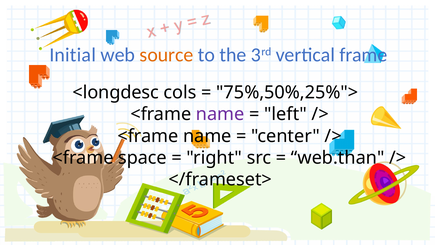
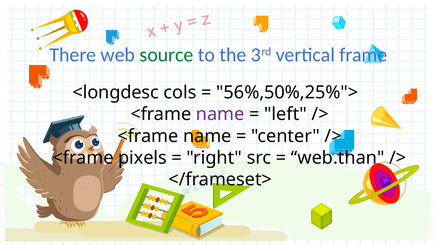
Initial: Initial -> There
source colour: orange -> green
75%,50%,25%">: 75%,50%,25%"> -> 56%,50%,25%">
space: space -> pixels
